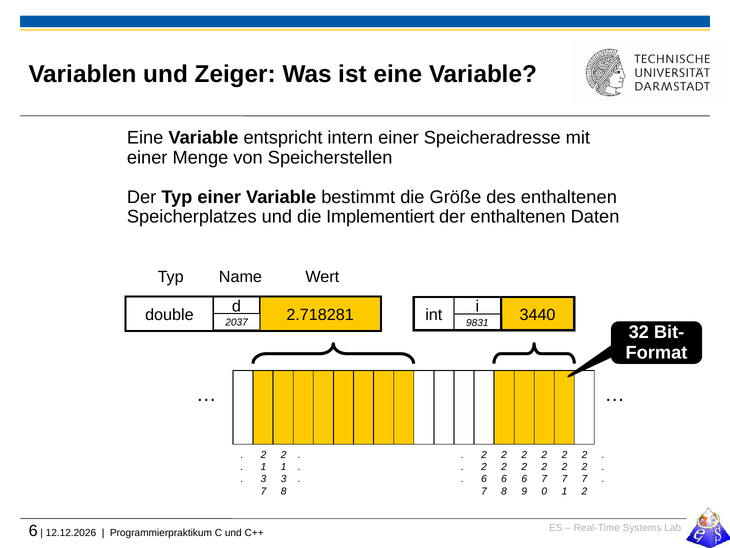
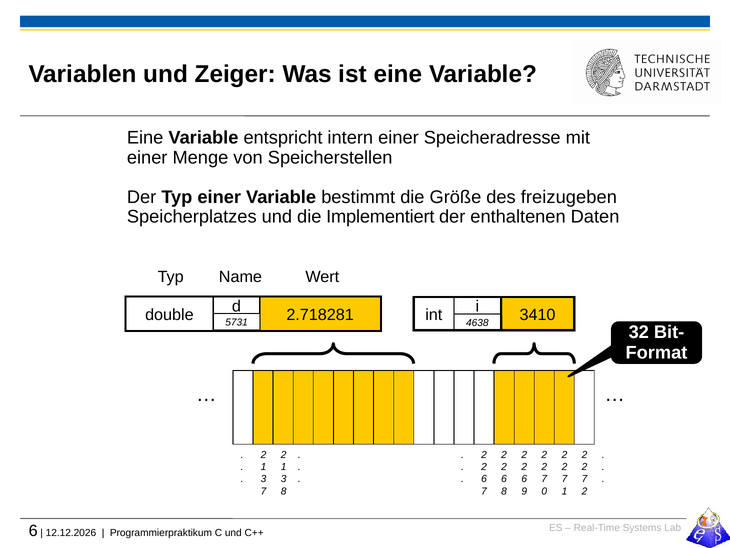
des enthaltenen: enthaltenen -> freizugeben
3440: 3440 -> 3410
2037: 2037 -> 5731
9831: 9831 -> 4638
